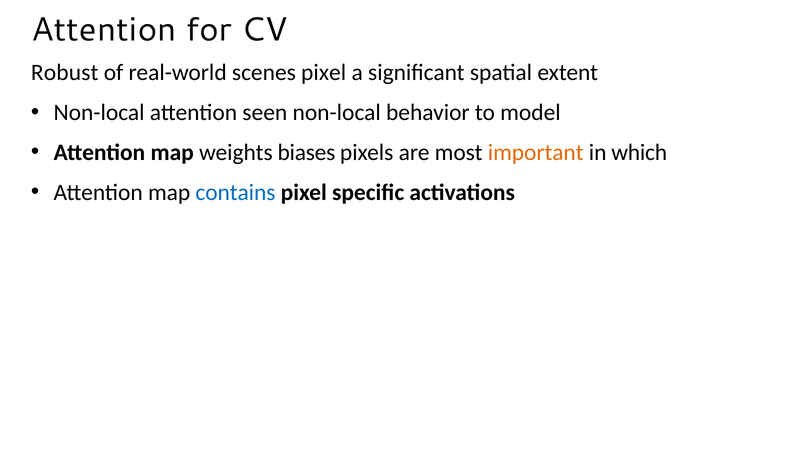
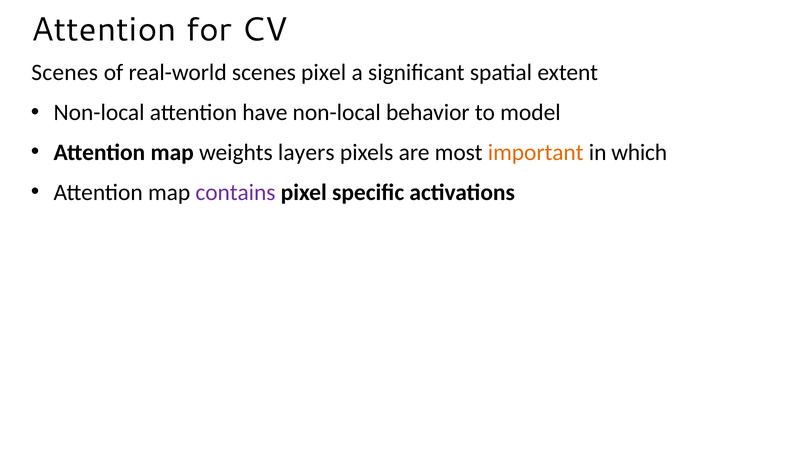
Robust at (65, 73): Robust -> Scenes
seen: seen -> have
biases: biases -> layers
contains colour: blue -> purple
